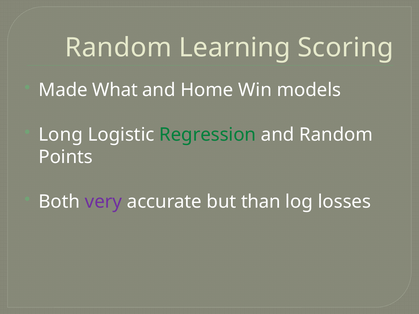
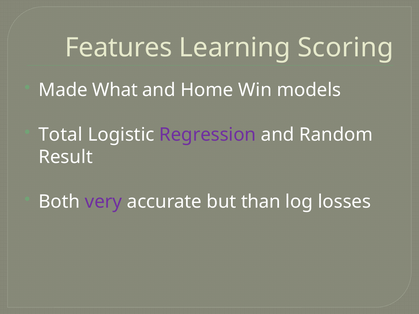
Random at (118, 48): Random -> Features
Long: Long -> Total
Regression colour: green -> purple
Points: Points -> Result
